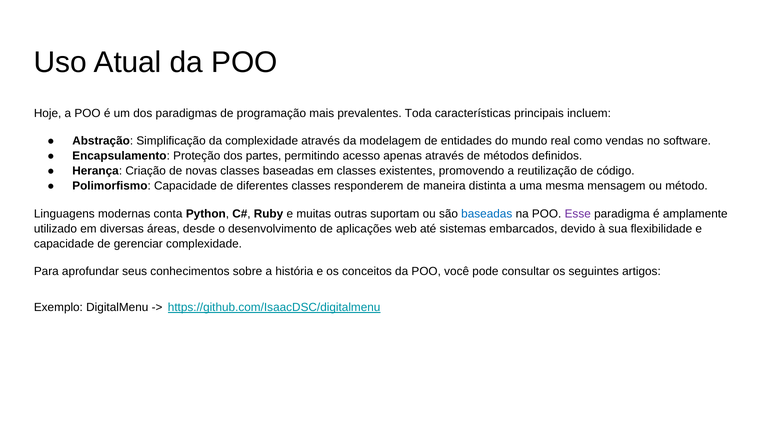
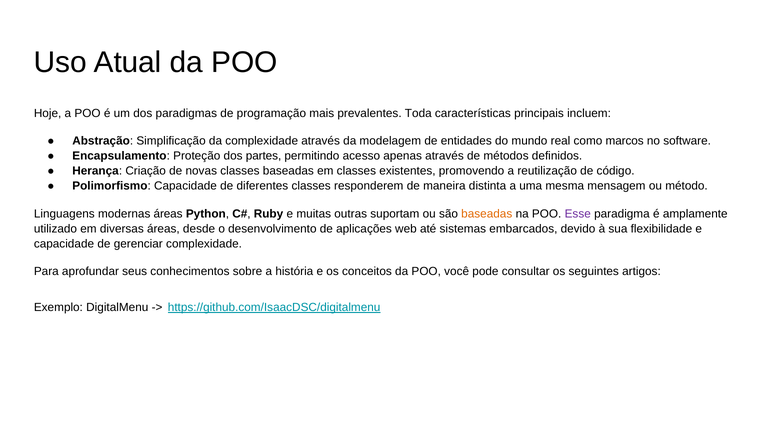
vendas: vendas -> marcos
modernas conta: conta -> áreas
baseadas at (487, 214) colour: blue -> orange
